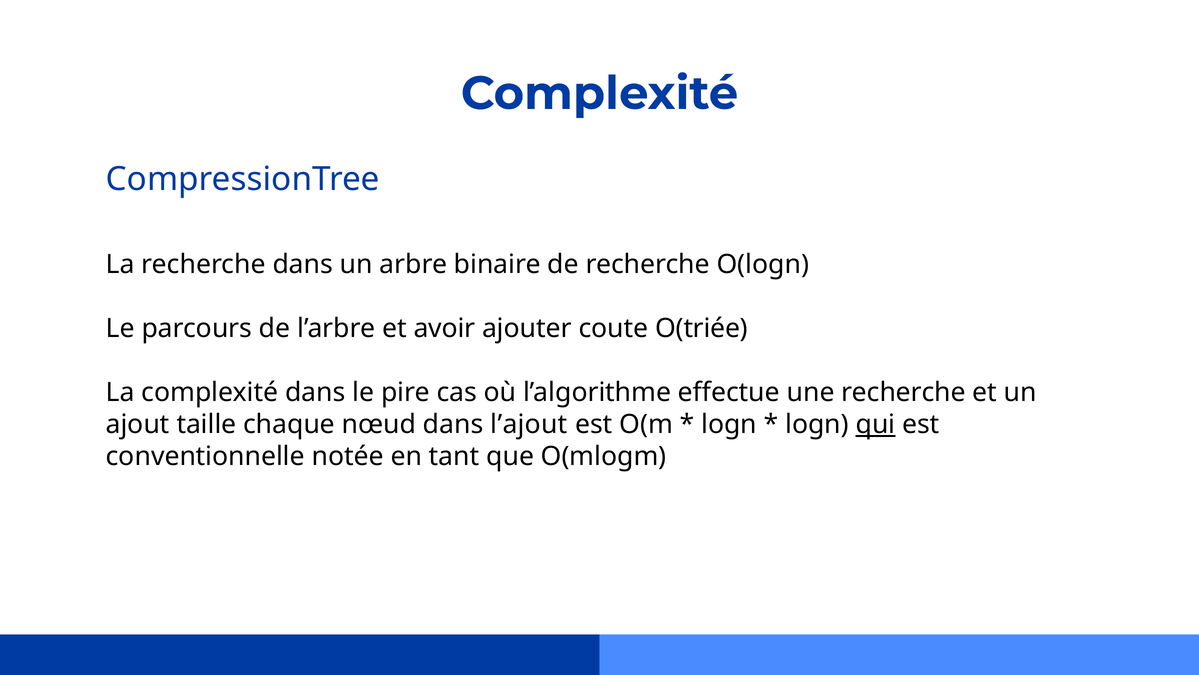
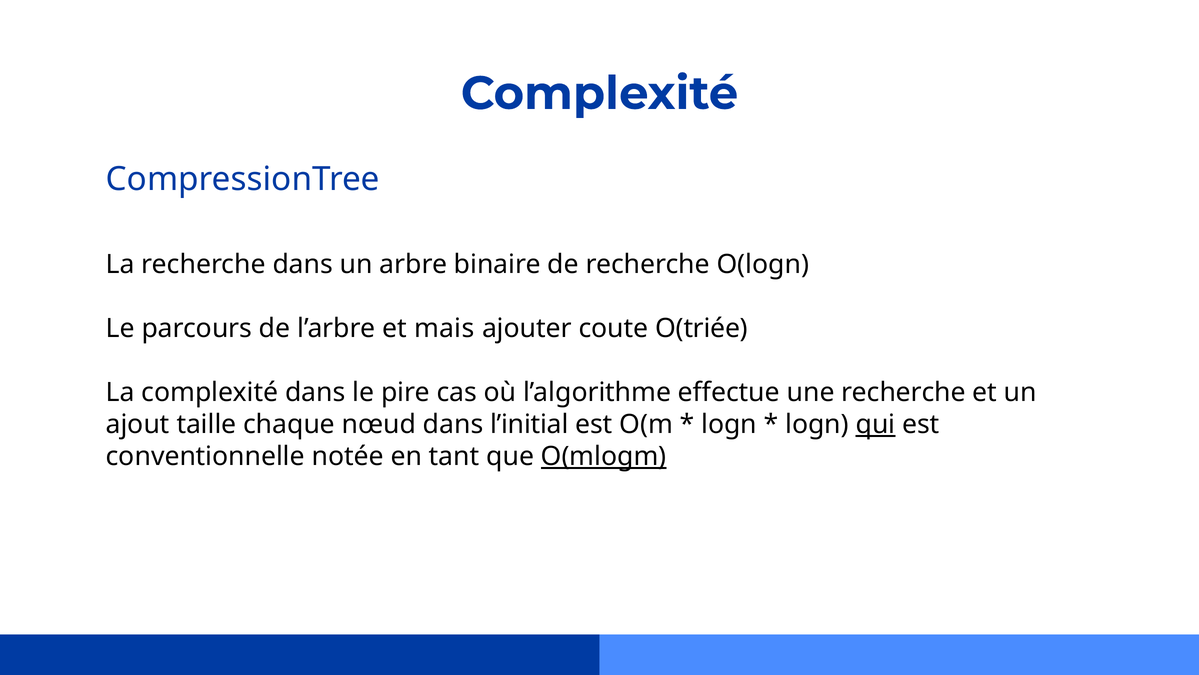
avoir: avoir -> mais
l’ajout: l’ajout -> l’initial
O(mlogm underline: none -> present
